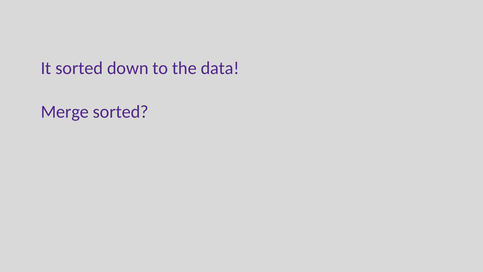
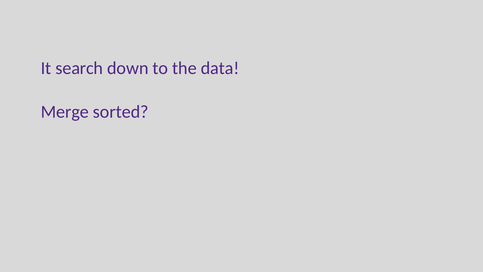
It sorted: sorted -> search
